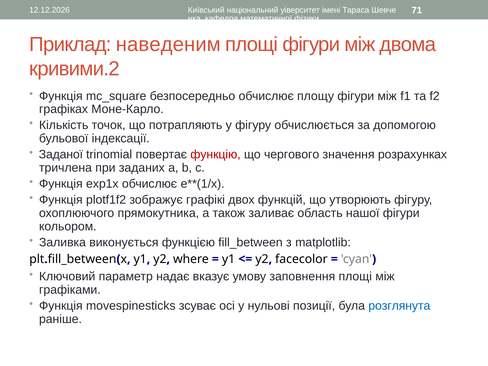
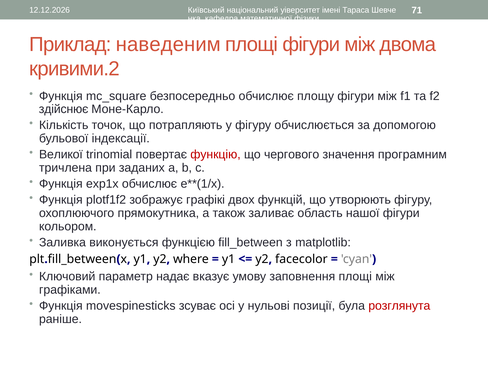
графіках: графіках -> здійснює
Заданої: Заданої -> Великої
розрахунках: розрахунках -> програмним
розглянута colour: blue -> red
